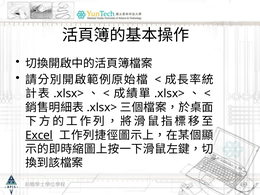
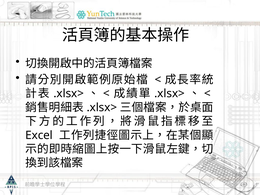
Excel underline: present -> none
